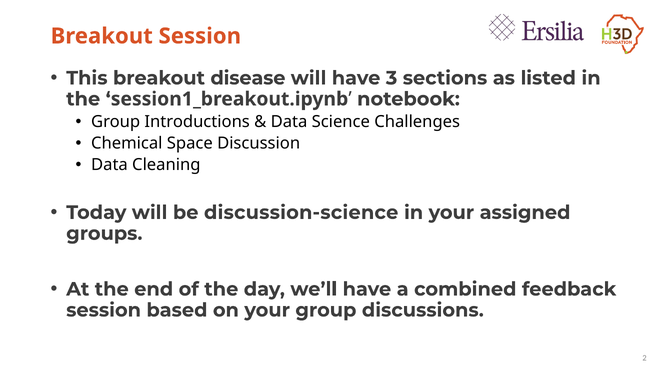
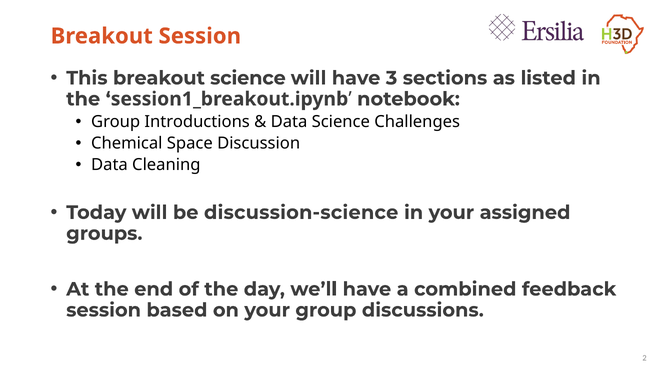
breakout disease: disease -> science
